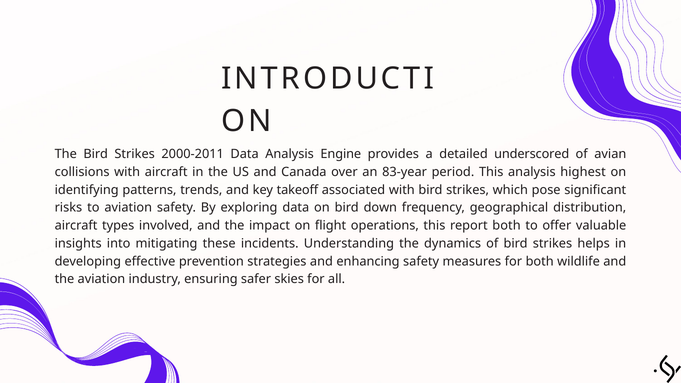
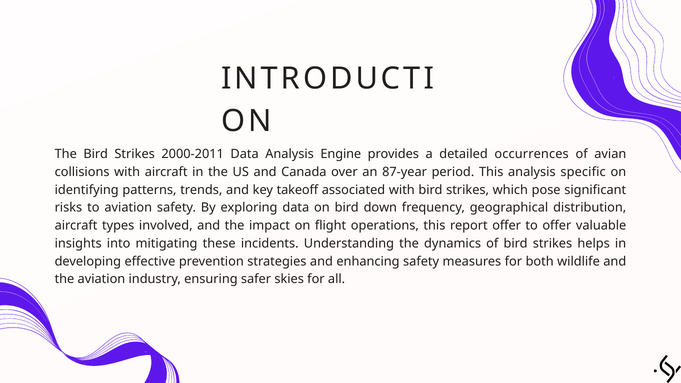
underscored: underscored -> occurrences
83-year: 83-year -> 87-year
highest: highest -> specific
report both: both -> offer
